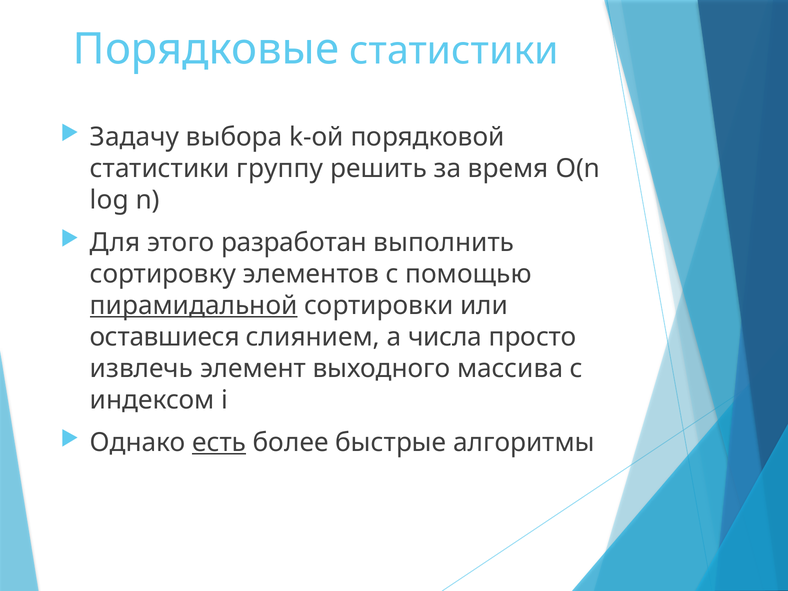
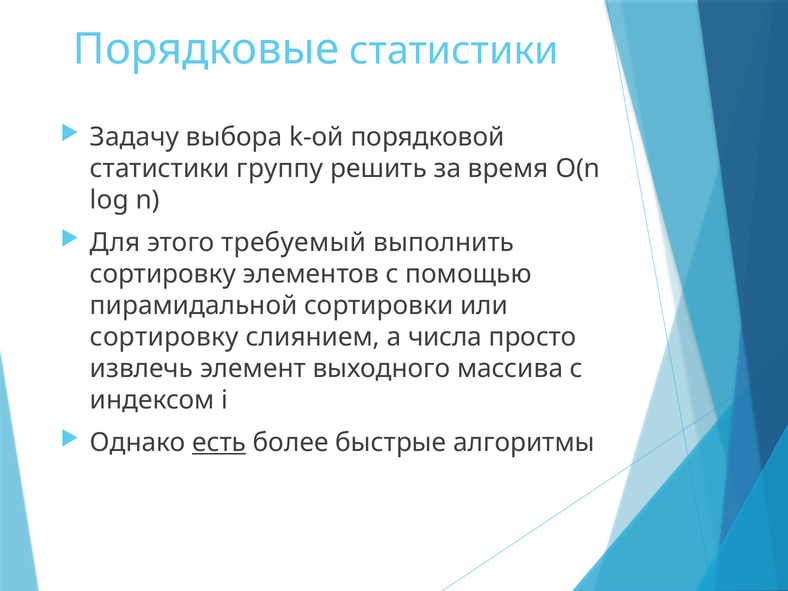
разработан: разработан -> требуемый
пирамидальной underline: present -> none
оставшиеся at (165, 337): оставшиеся -> сортировку
